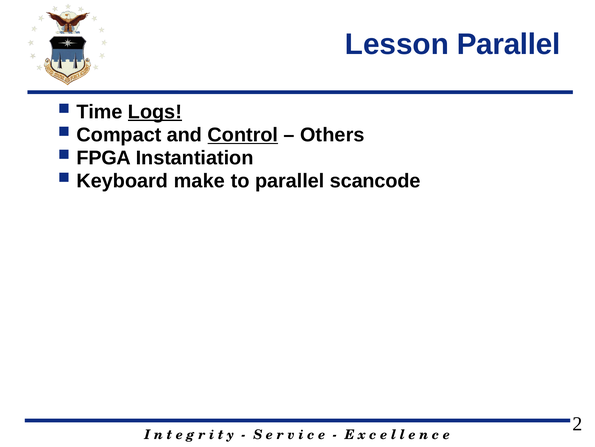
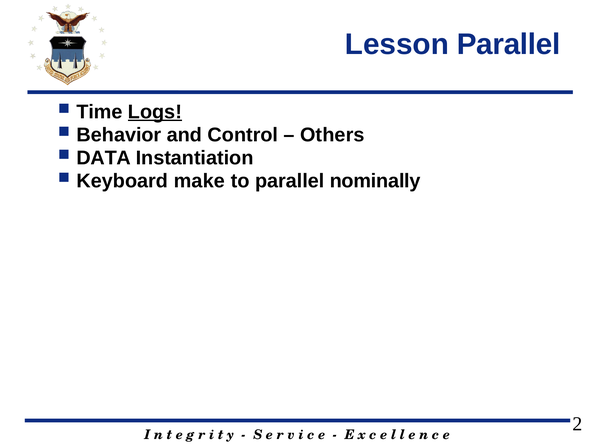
Compact: Compact -> Behavior
Control underline: present -> none
FPGA: FPGA -> DATA
scancode: scancode -> nominally
